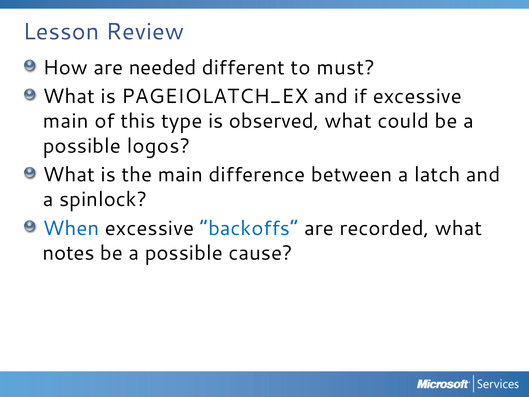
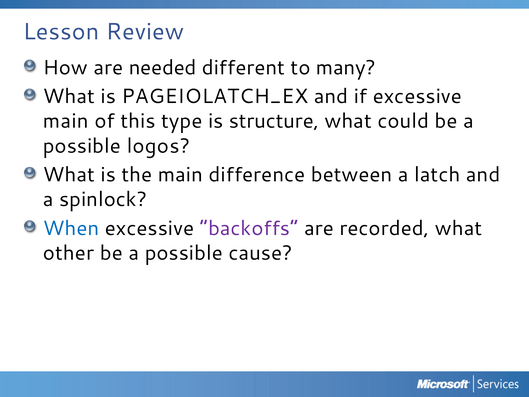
must: must -> many
observed: observed -> structure
backoffs colour: blue -> purple
notes: notes -> other
